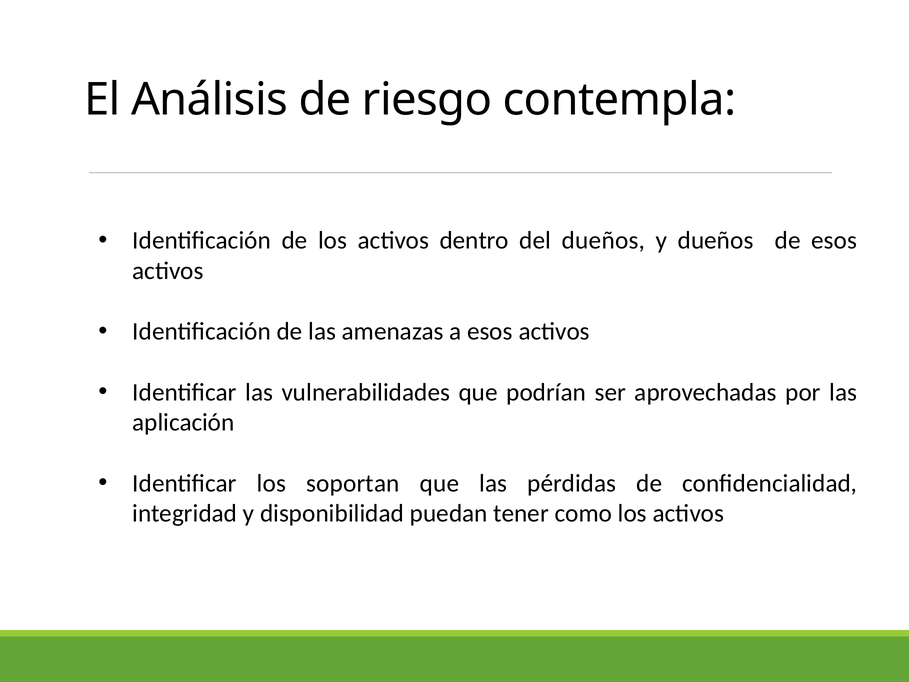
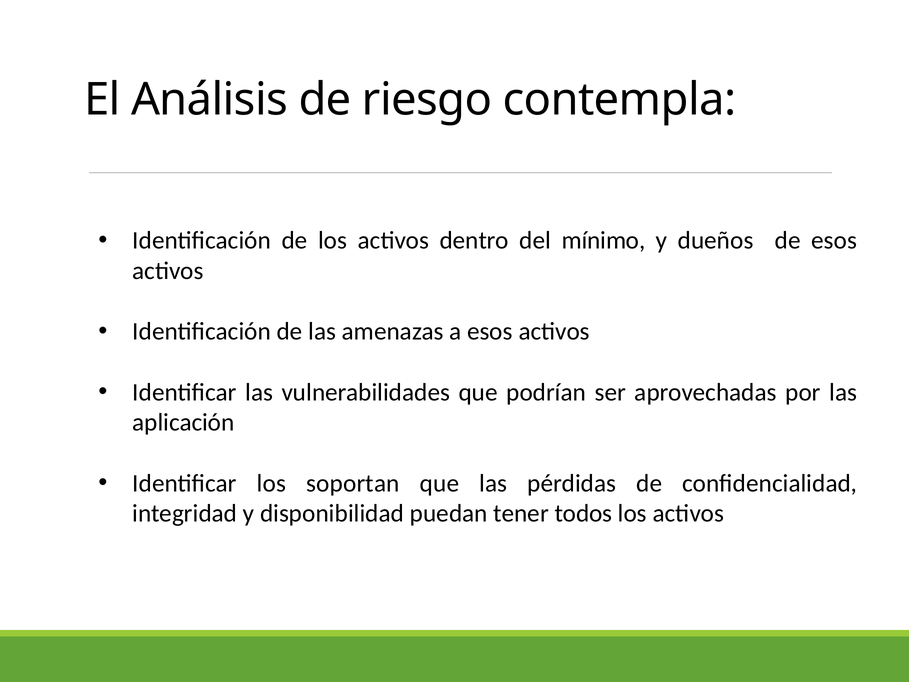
del dueños: dueños -> mínimo
como: como -> todos
